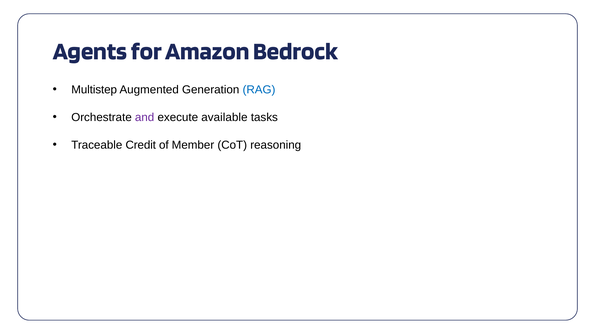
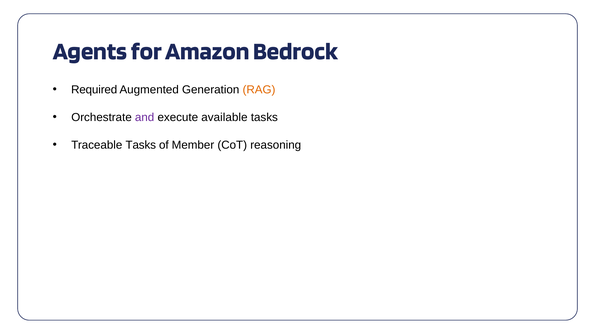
Multistep: Multistep -> Required
RAG colour: blue -> orange
Traceable Credit: Credit -> Tasks
